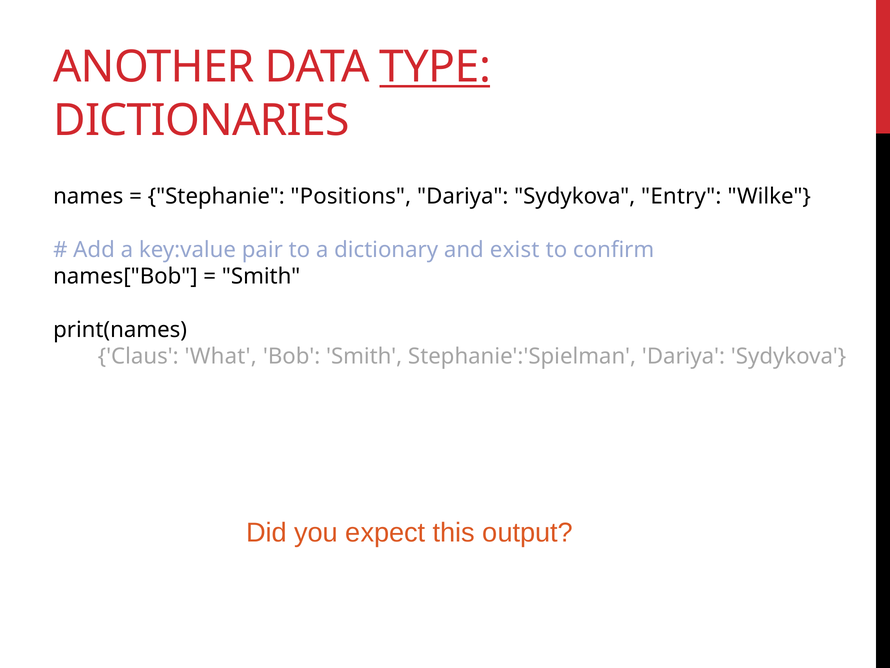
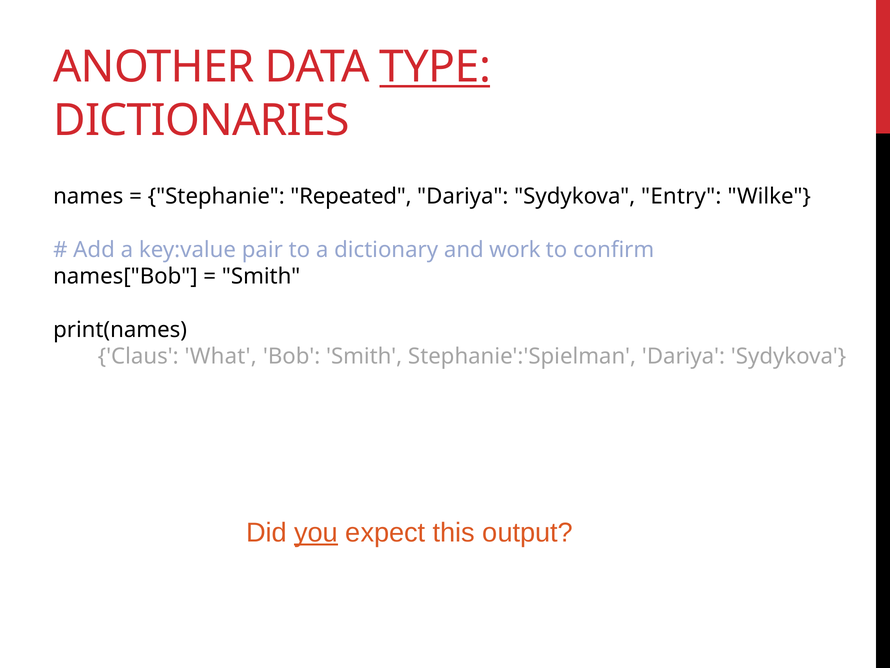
Positions: Positions -> Repeated
exist: exist -> work
you underline: none -> present
